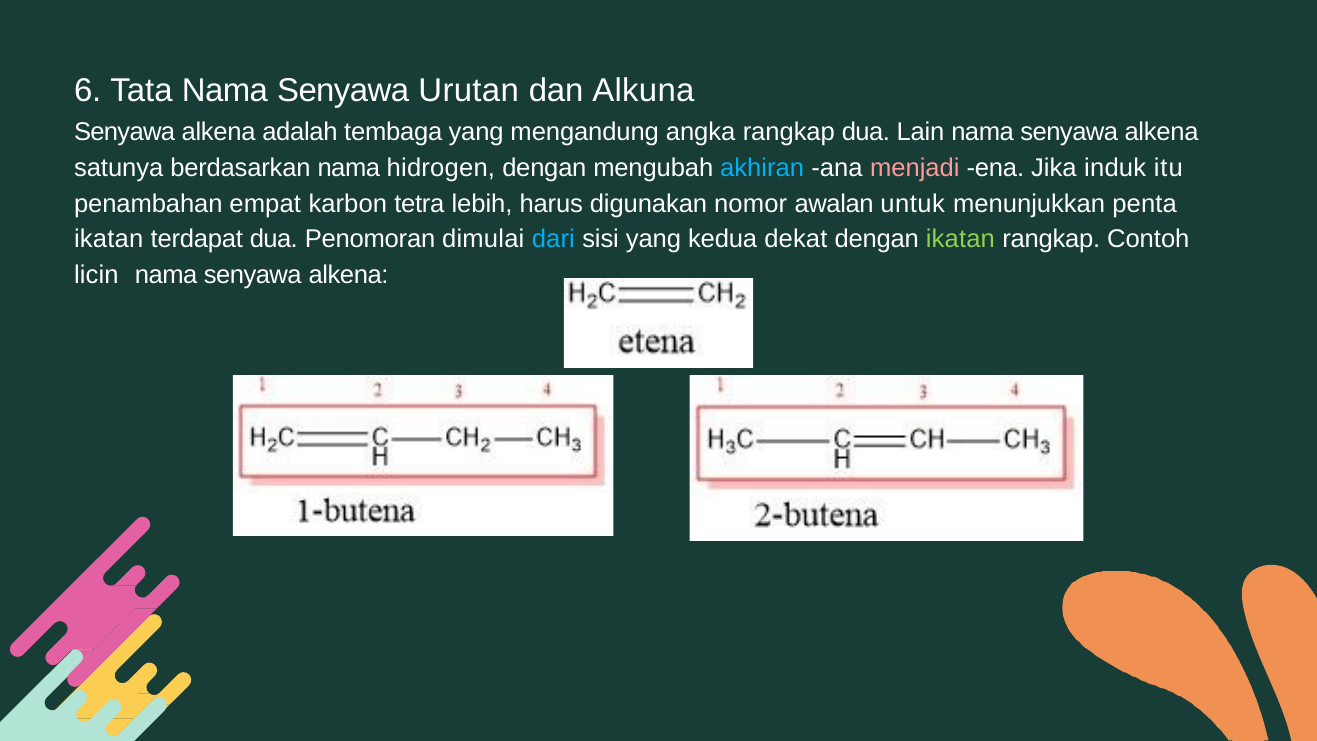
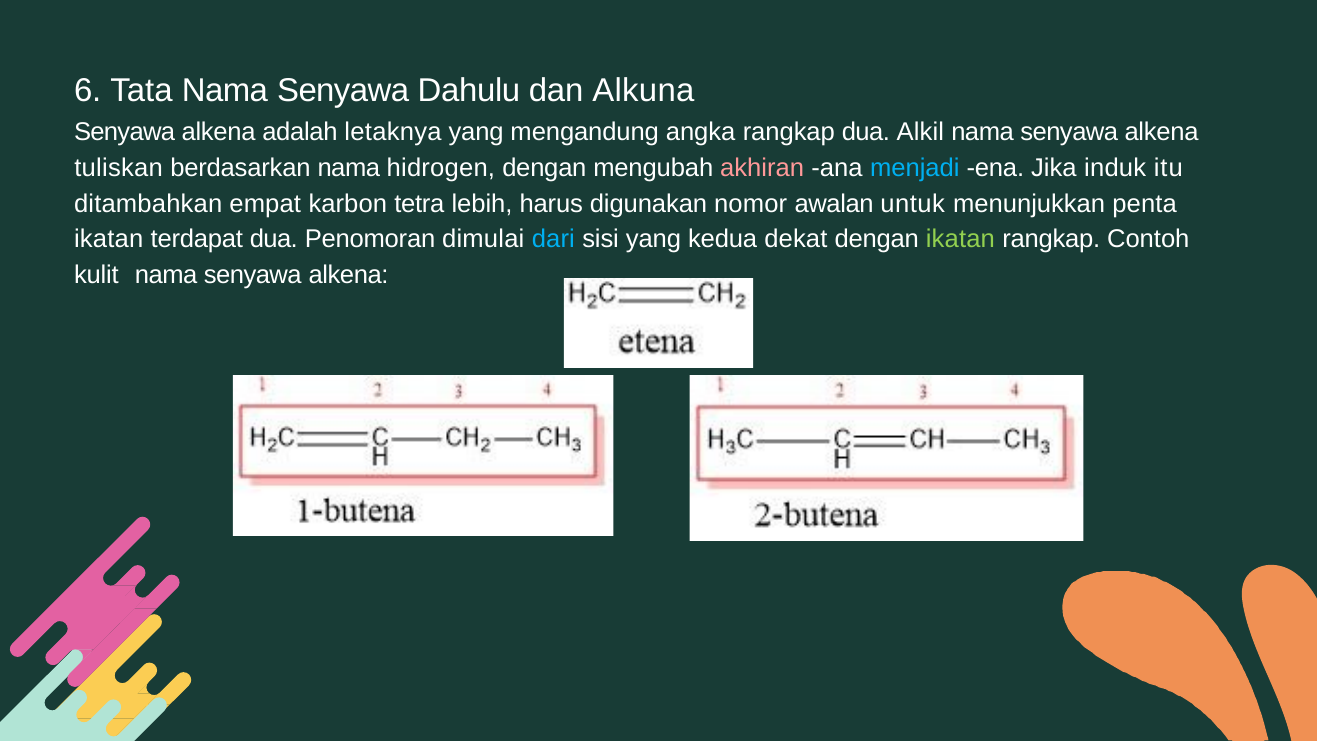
Urutan: Urutan -> Dahulu
tembaga: tembaga -> letaknya
Lain: Lain -> Alkil
satunya: satunya -> tuliskan
akhiran colour: light blue -> pink
menjadi colour: pink -> light blue
penambahan: penambahan -> ditambahkan
licin: licin -> kulit
